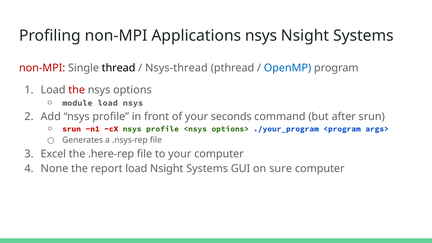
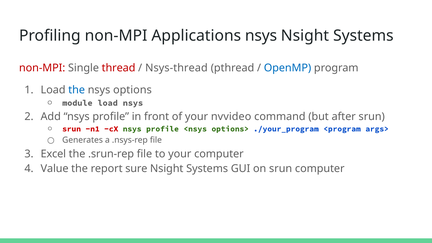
thread colour: black -> red
the at (77, 90) colour: red -> blue
seconds: seconds -> nvvideo
.here-rep: .here-rep -> .srun-rep
None: None -> Value
report load: load -> sure
on sure: sure -> srun
